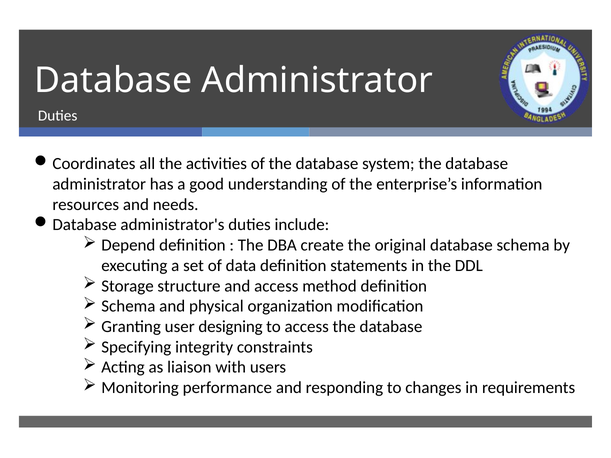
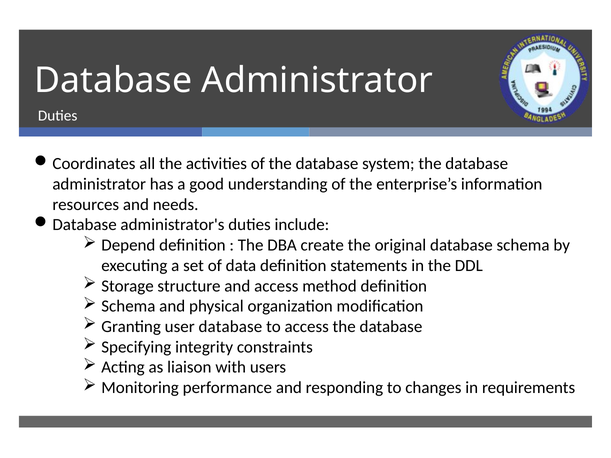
user designing: designing -> database
